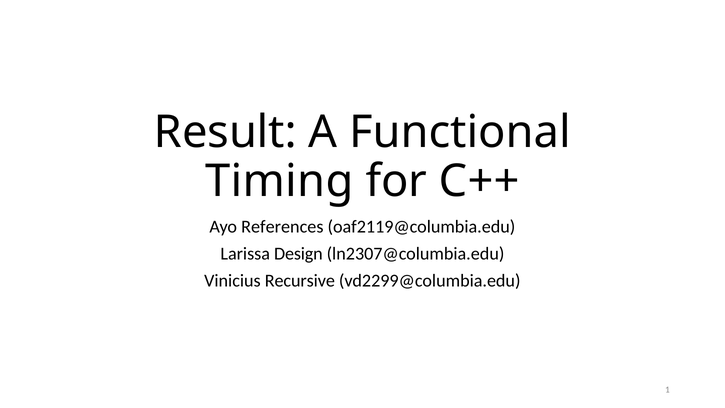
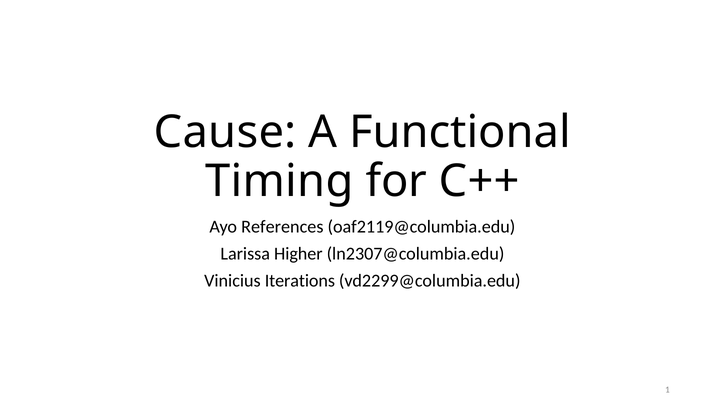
Result: Result -> Cause
Design: Design -> Higher
Recursive: Recursive -> Iterations
